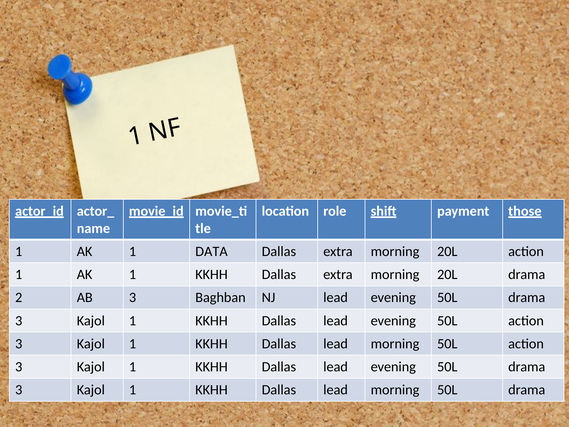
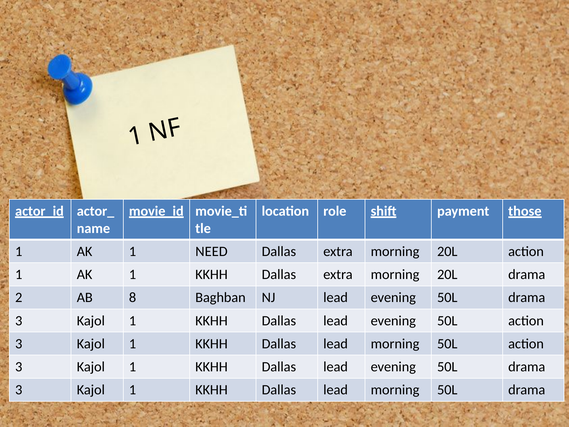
DATA: DATA -> NEED
AB 3: 3 -> 8
